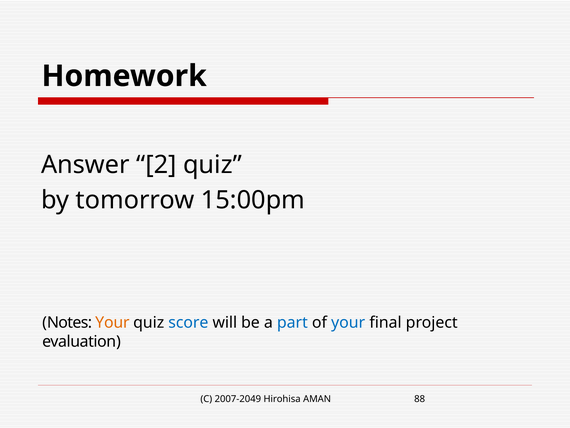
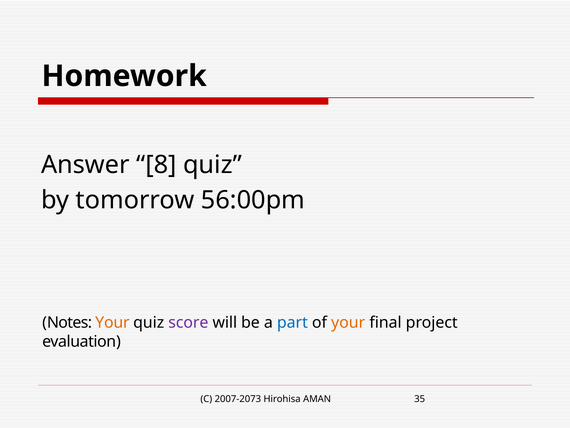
2: 2 -> 8
15:00pm: 15:00pm -> 56:00pm
score colour: blue -> purple
your at (348, 322) colour: blue -> orange
2007-2049: 2007-2049 -> 2007-2073
88: 88 -> 35
